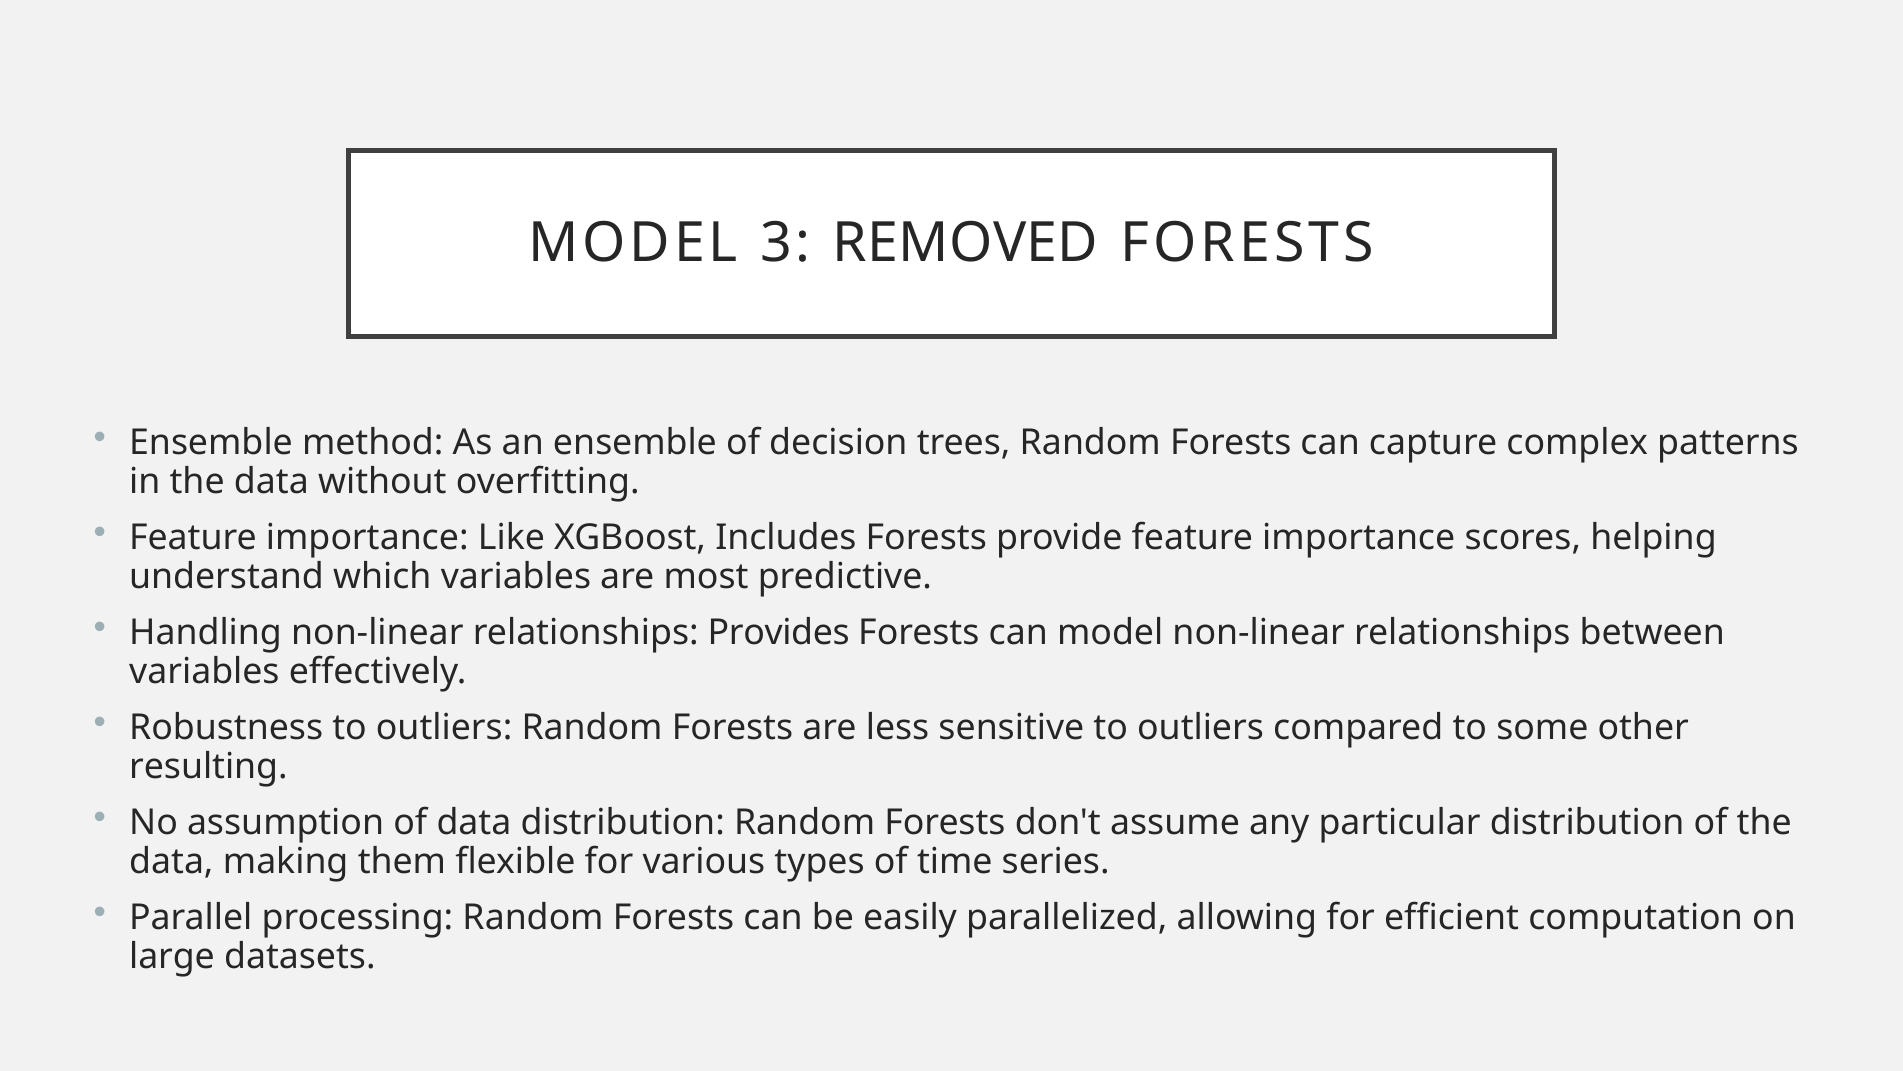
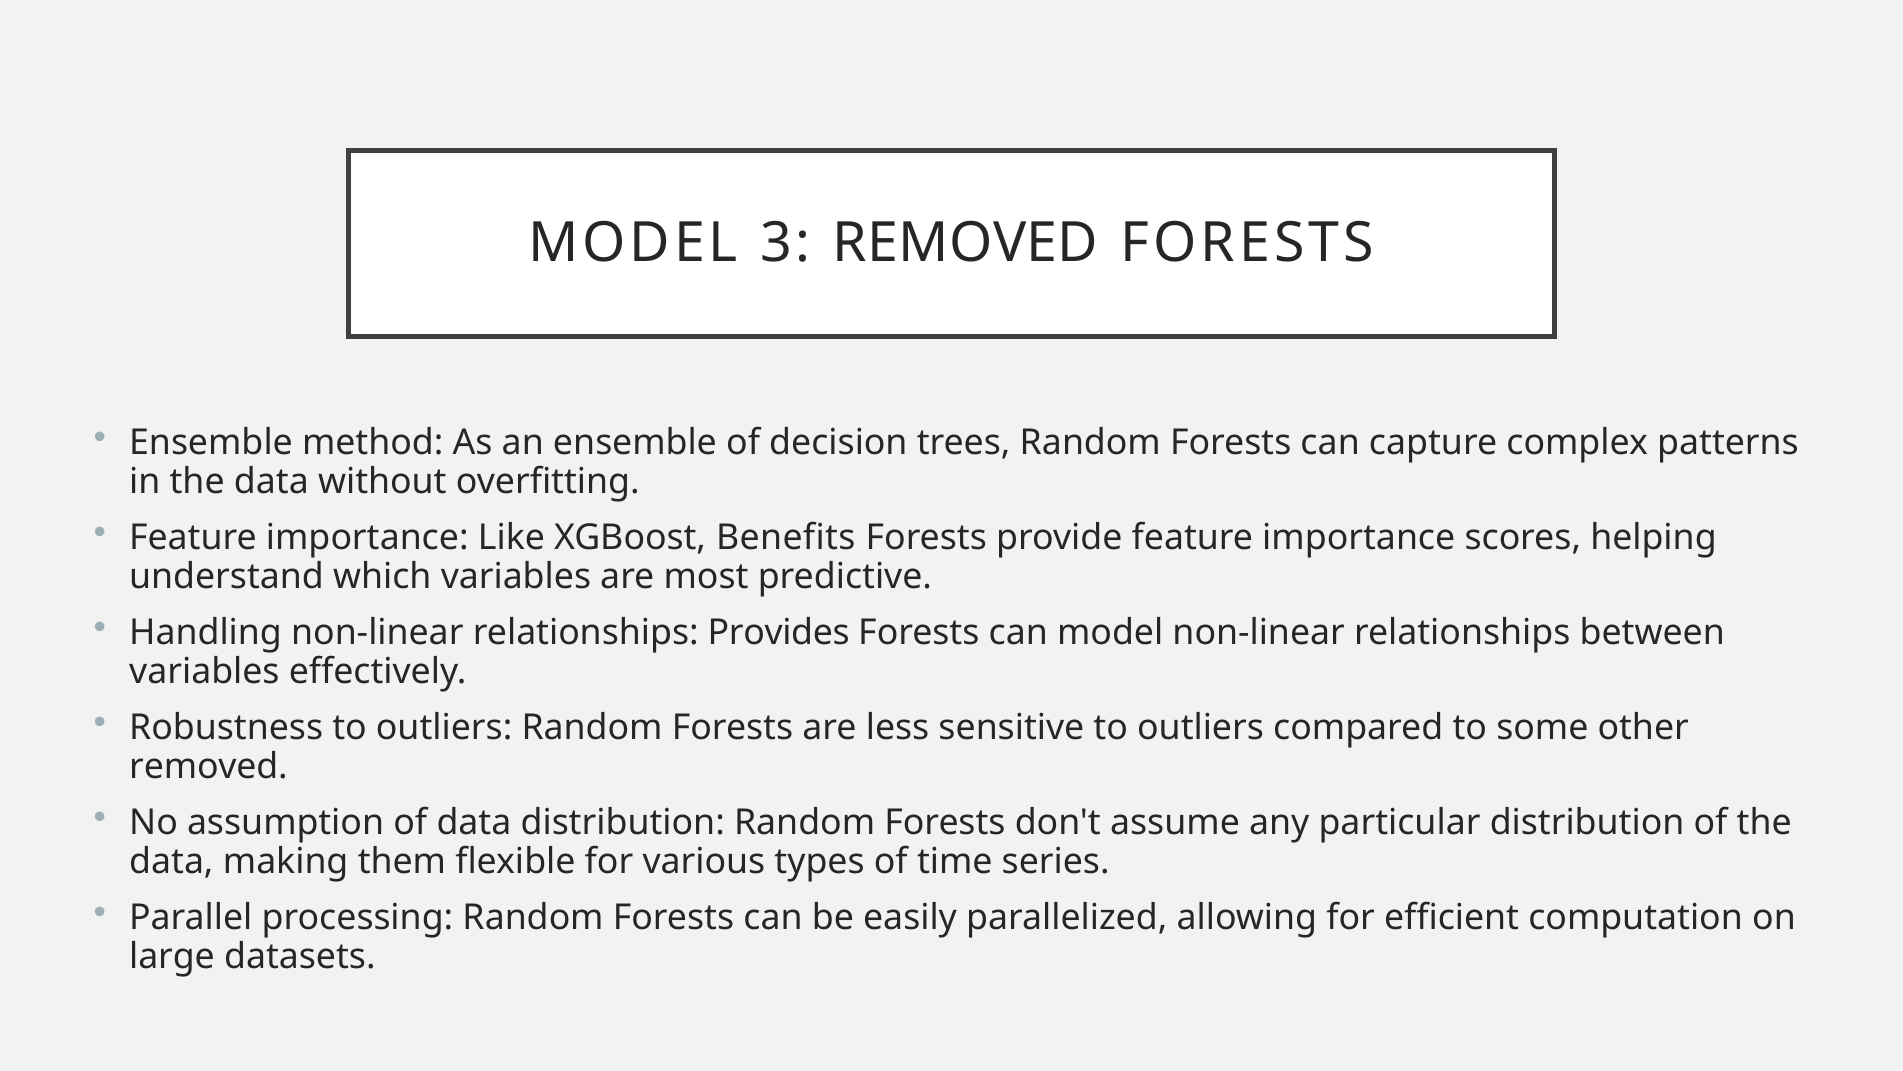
Includes: Includes -> Benefits
resulting at (208, 766): resulting -> removed
